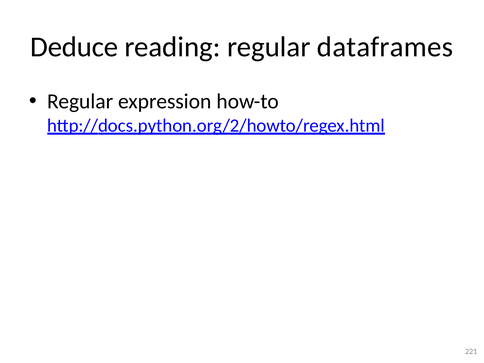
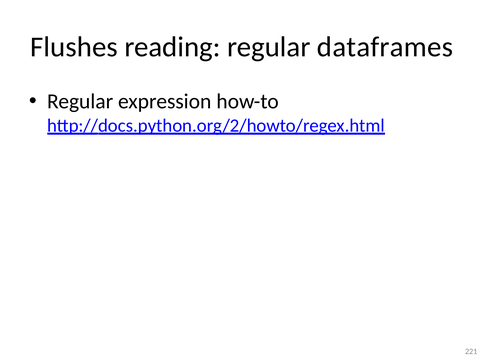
Deduce: Deduce -> Flushes
